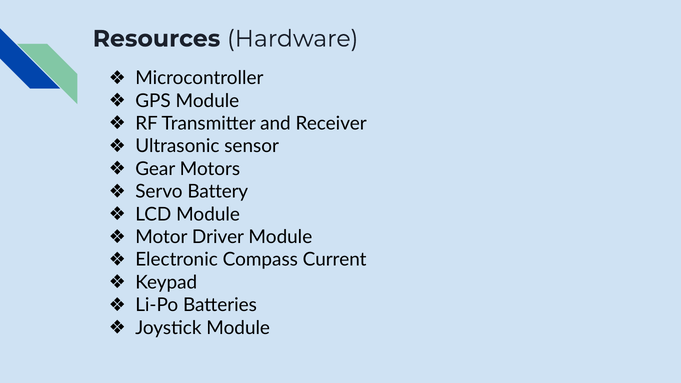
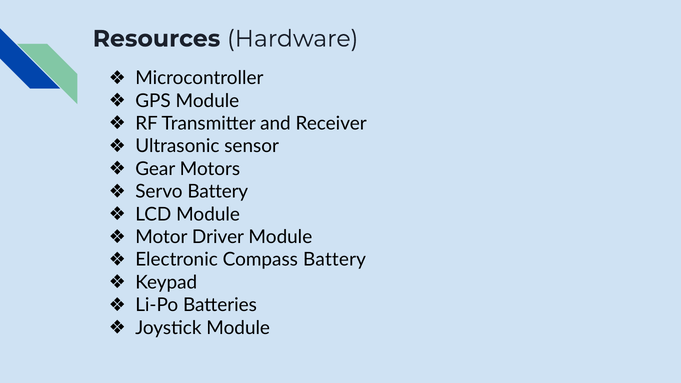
Compass Current: Current -> Battery
